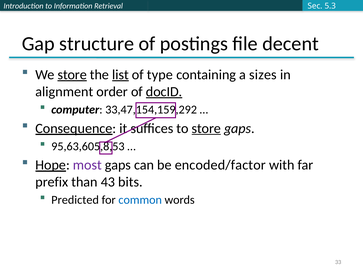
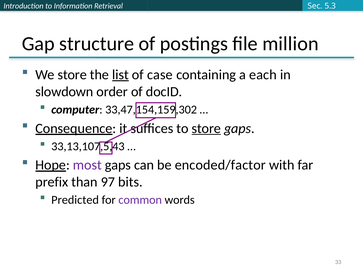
decent: decent -> million
store at (72, 75) underline: present -> none
type: type -> case
sizes: sizes -> each
alignment: alignment -> slowdown
docID underline: present -> none
33,47,154,159,292: 33,47,154,159,292 -> 33,47,154,159,302
95,63,605,8,53: 95,63,605,8,53 -> 33,13,107,5,43
43: 43 -> 97
common colour: blue -> purple
